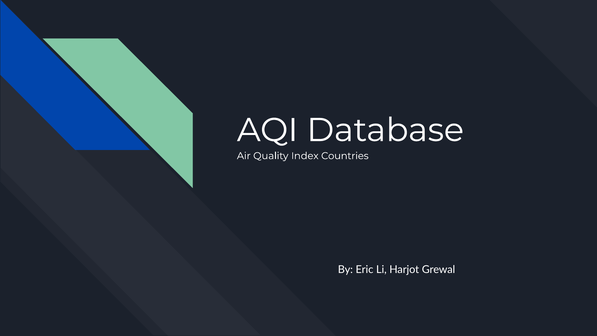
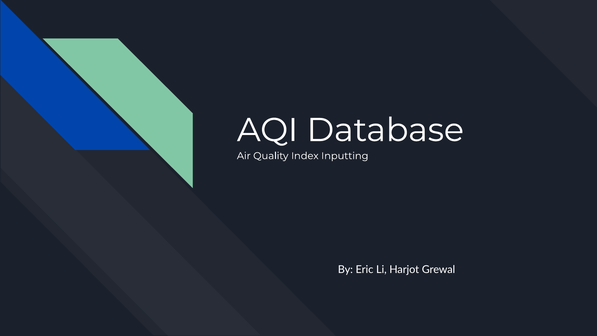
Countries: Countries -> Inputting
